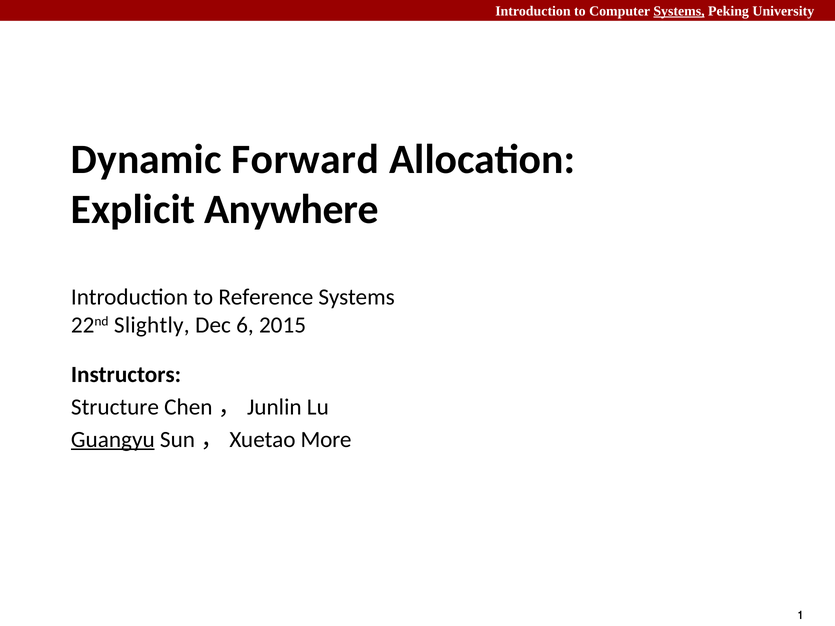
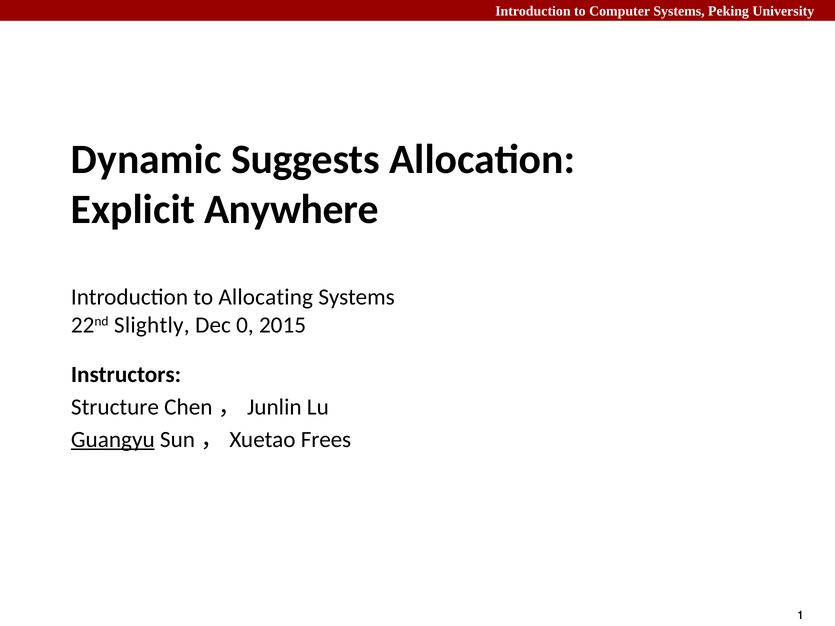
Systems at (679, 11) underline: present -> none
Forward: Forward -> Suggests
Reference: Reference -> Allocating
6: 6 -> 0
More: More -> Frees
